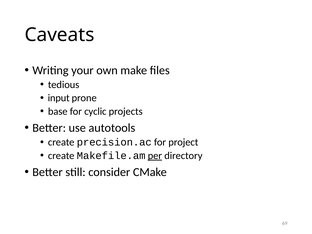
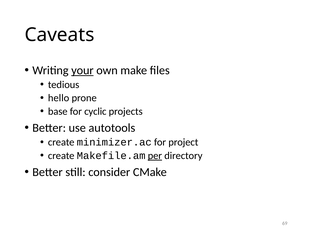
your underline: none -> present
input: input -> hello
precision.ac: precision.ac -> minimizer.ac
